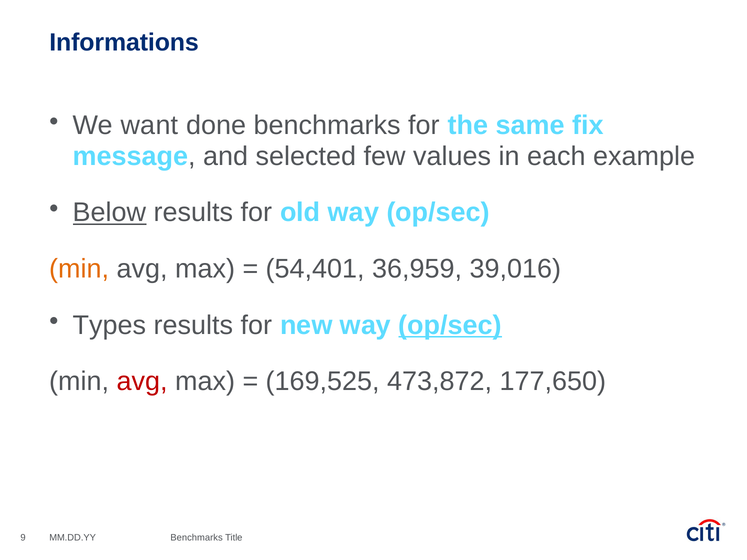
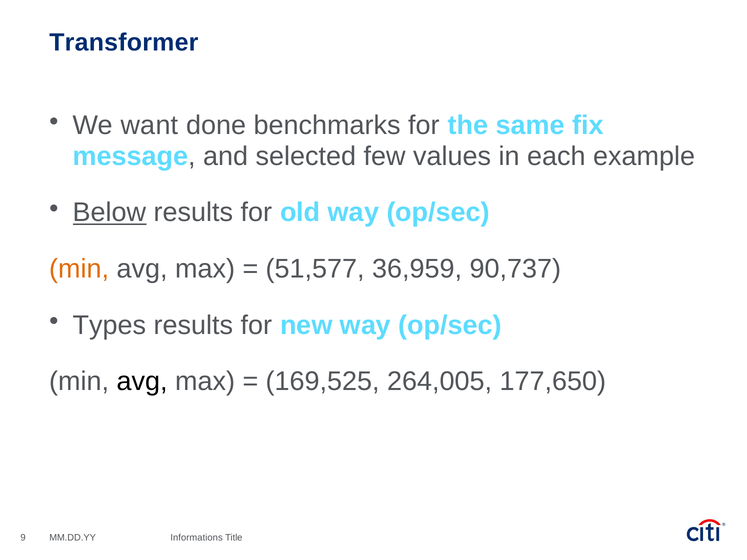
Informations: Informations -> Transformer
54,401: 54,401 -> 51,577
39,016: 39,016 -> 90,737
op/sec at (450, 325) underline: present -> none
avg at (142, 382) colour: red -> black
473,872: 473,872 -> 264,005
MM.DD.YY Benchmarks: Benchmarks -> Informations
